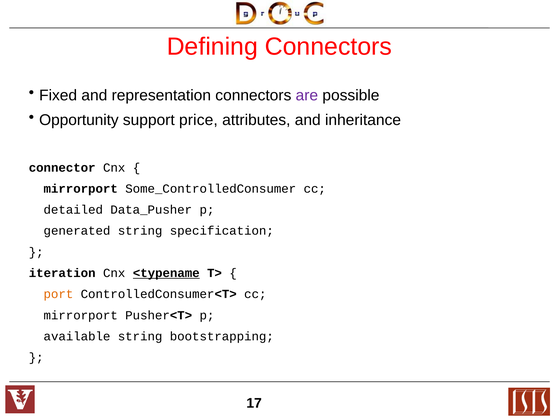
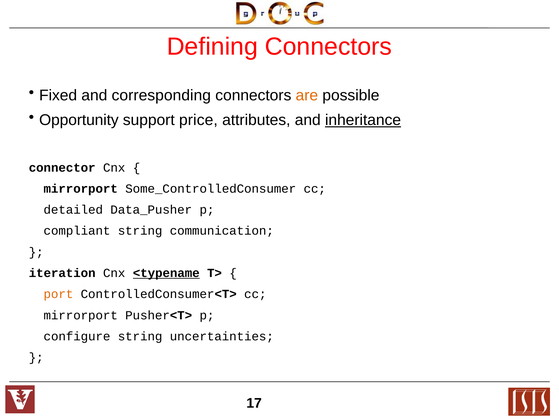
representation: representation -> corresponding
are colour: purple -> orange
inheritance underline: none -> present
generated: generated -> compliant
specification: specification -> communication
available: available -> configure
bootstrapping: bootstrapping -> uncertainties
